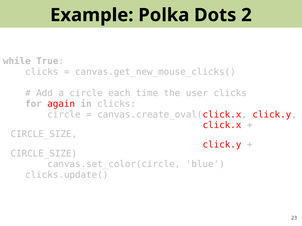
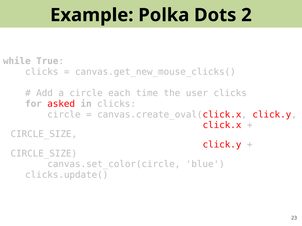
again: again -> asked
